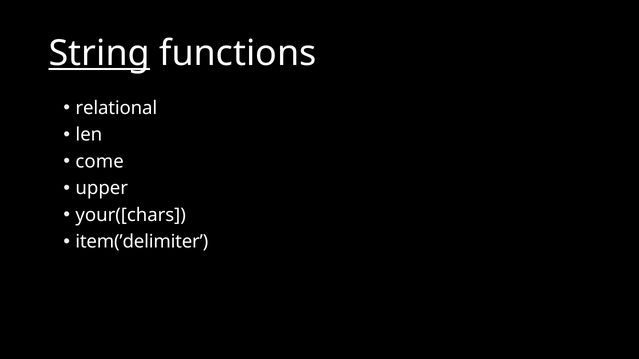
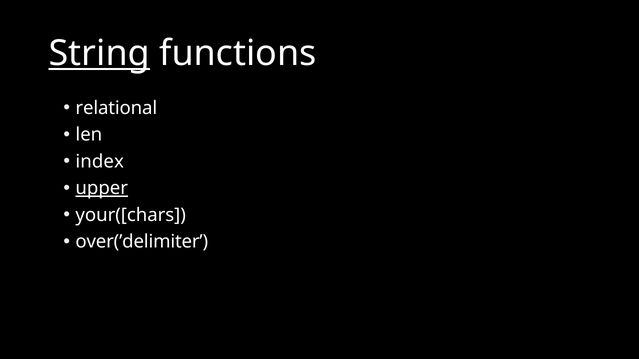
come: come -> index
upper underline: none -> present
item(’delimiter: item(’delimiter -> over(’delimiter
